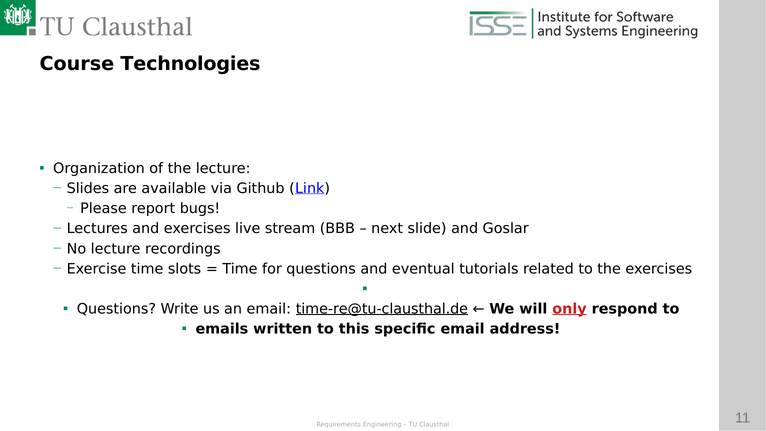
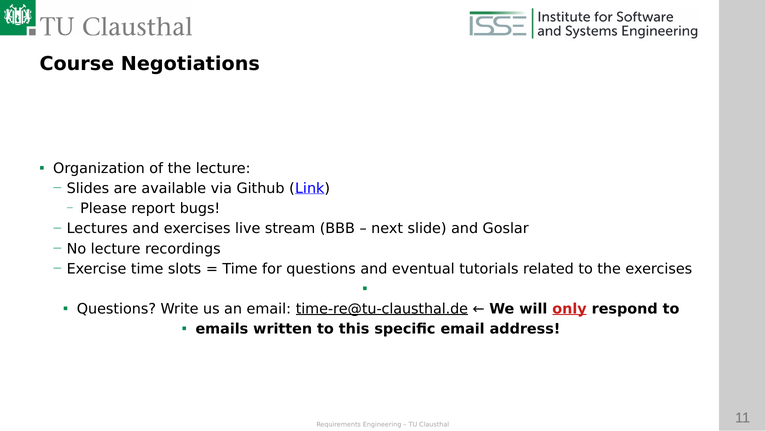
Technologies: Technologies -> Negotiations
